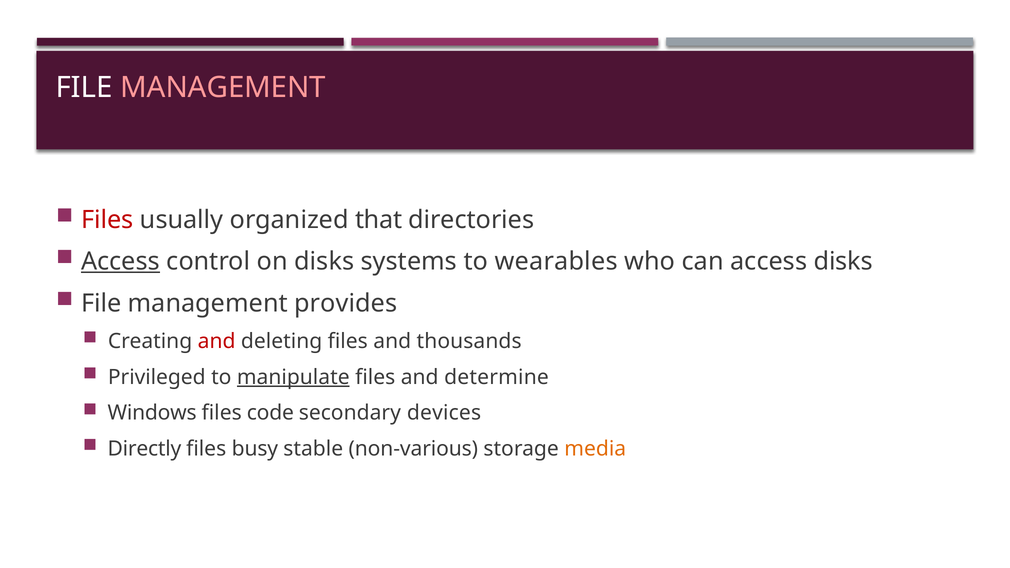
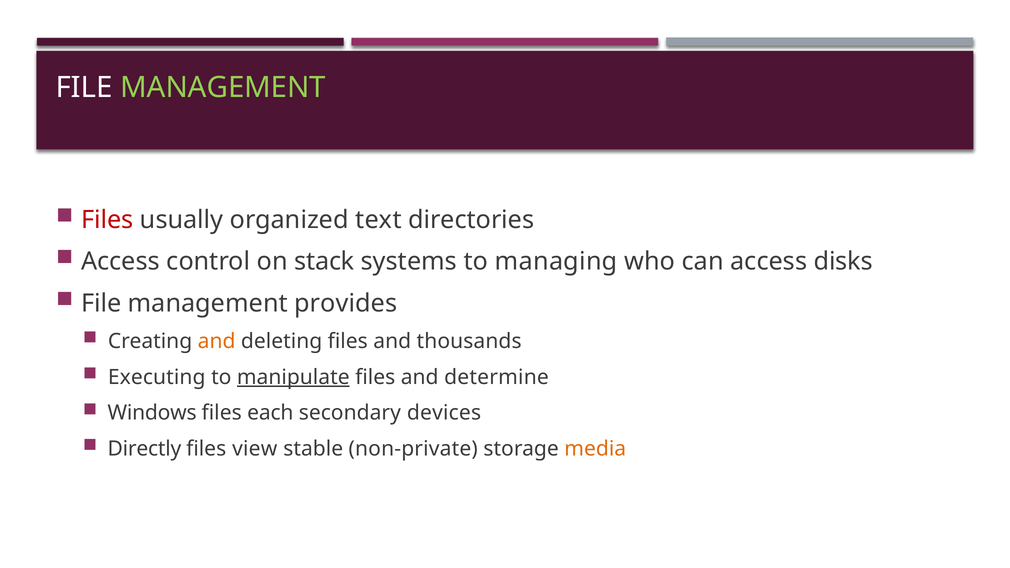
MANAGEMENT at (223, 87) colour: pink -> light green
that: that -> text
Access at (120, 262) underline: present -> none
on disks: disks -> stack
wearables: wearables -> managing
and at (217, 341) colour: red -> orange
Privileged: Privileged -> Executing
code: code -> each
busy: busy -> view
non-various: non-various -> non-private
